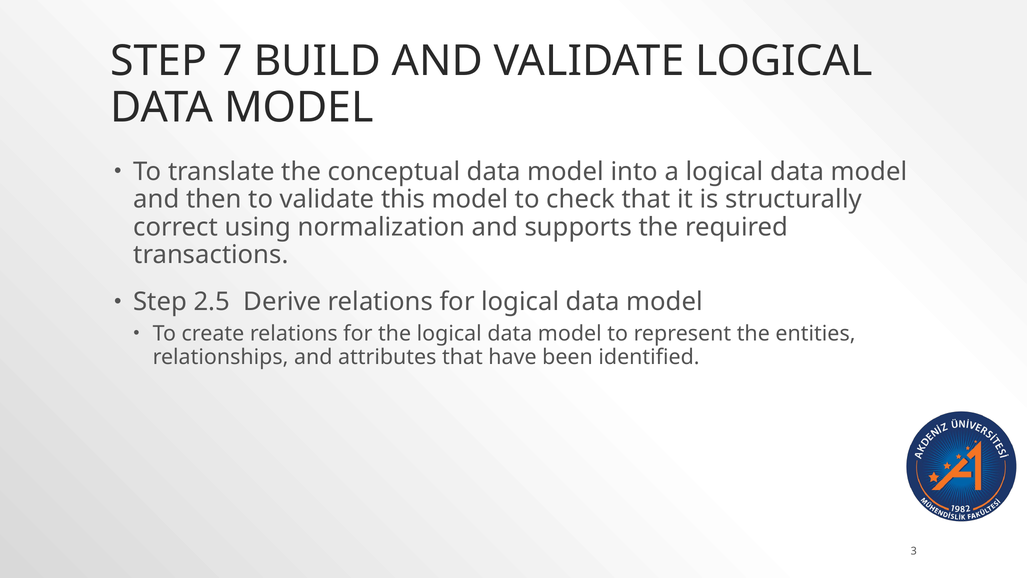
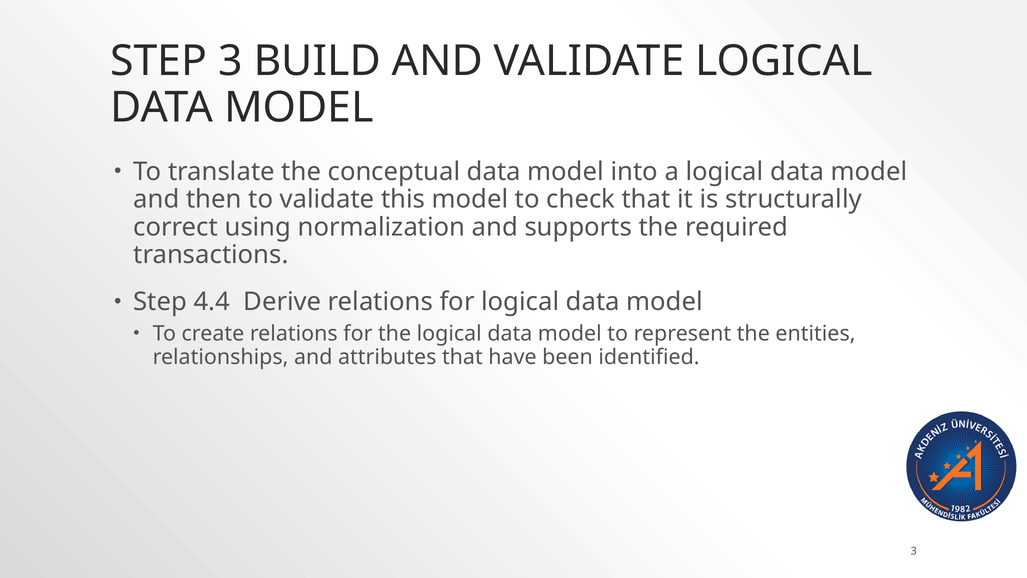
STEP 7: 7 -> 3
2.5: 2.5 -> 4.4
